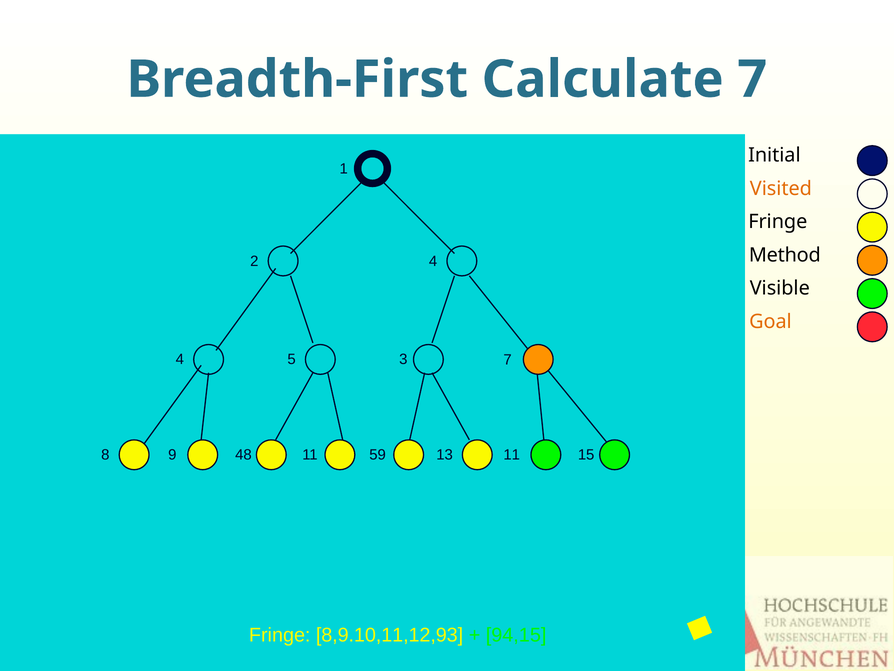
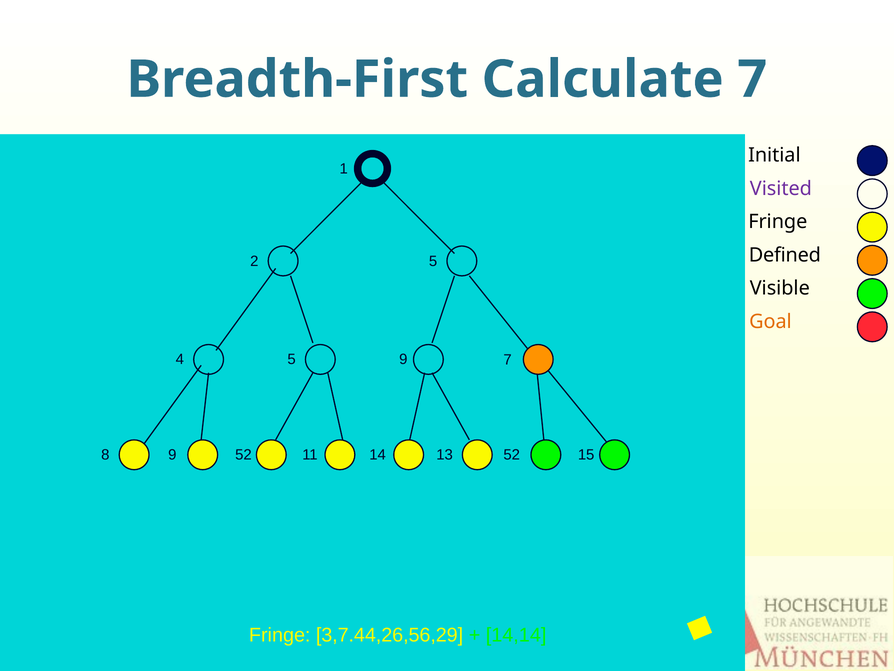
Visited colour: orange -> purple
Method: Method -> Defined
2 4: 4 -> 5
5 3: 3 -> 9
9 48: 48 -> 52
59: 59 -> 14
13 11: 11 -> 52
8,9.10,11,12,93: 8,9.10,11,12,93 -> 3,7.44,26,56,29
94,15: 94,15 -> 14,14
